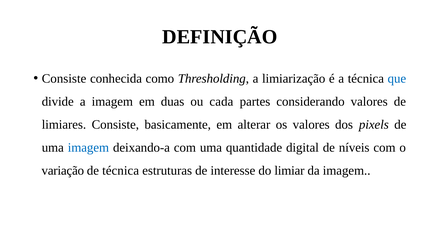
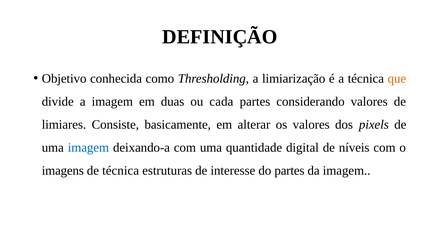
Consiste at (64, 79): Consiste -> Objetivo
que colour: blue -> orange
variação: variação -> imagens
do limiar: limiar -> partes
